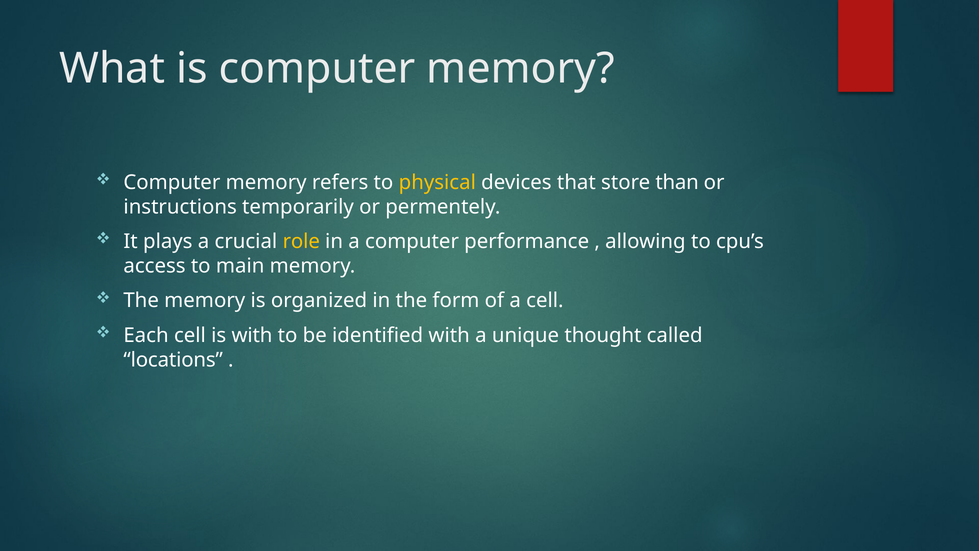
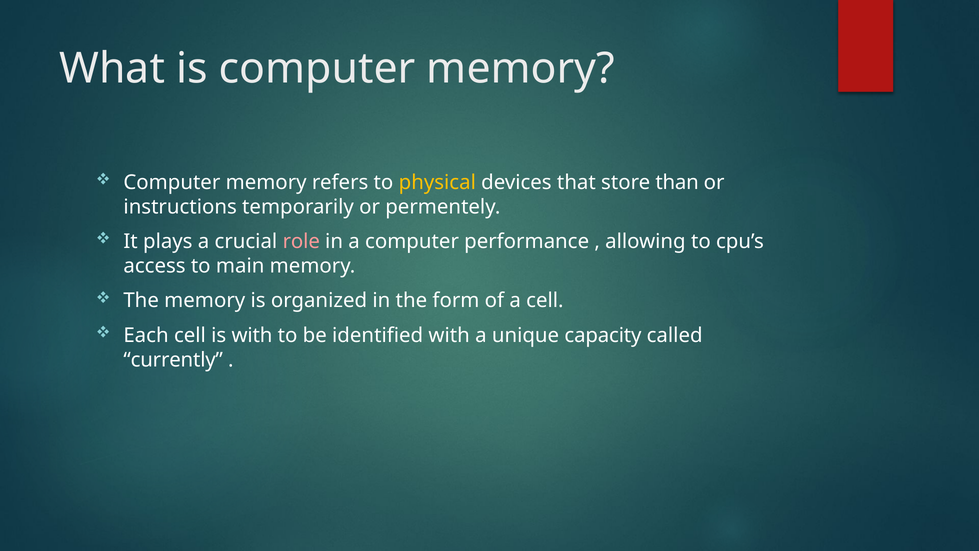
role colour: yellow -> pink
thought: thought -> capacity
locations: locations -> currently
